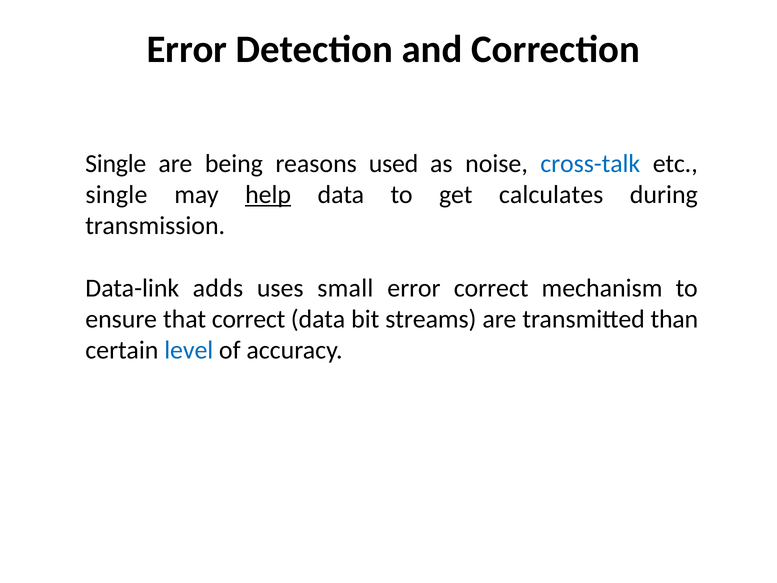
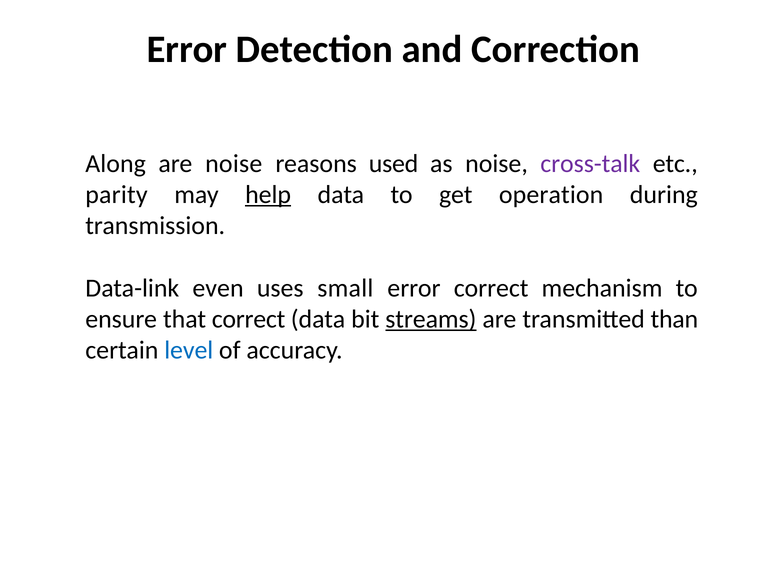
Single at (116, 164): Single -> Along
are being: being -> noise
cross-talk colour: blue -> purple
single at (116, 195): single -> parity
calculates: calculates -> operation
adds: adds -> even
streams underline: none -> present
